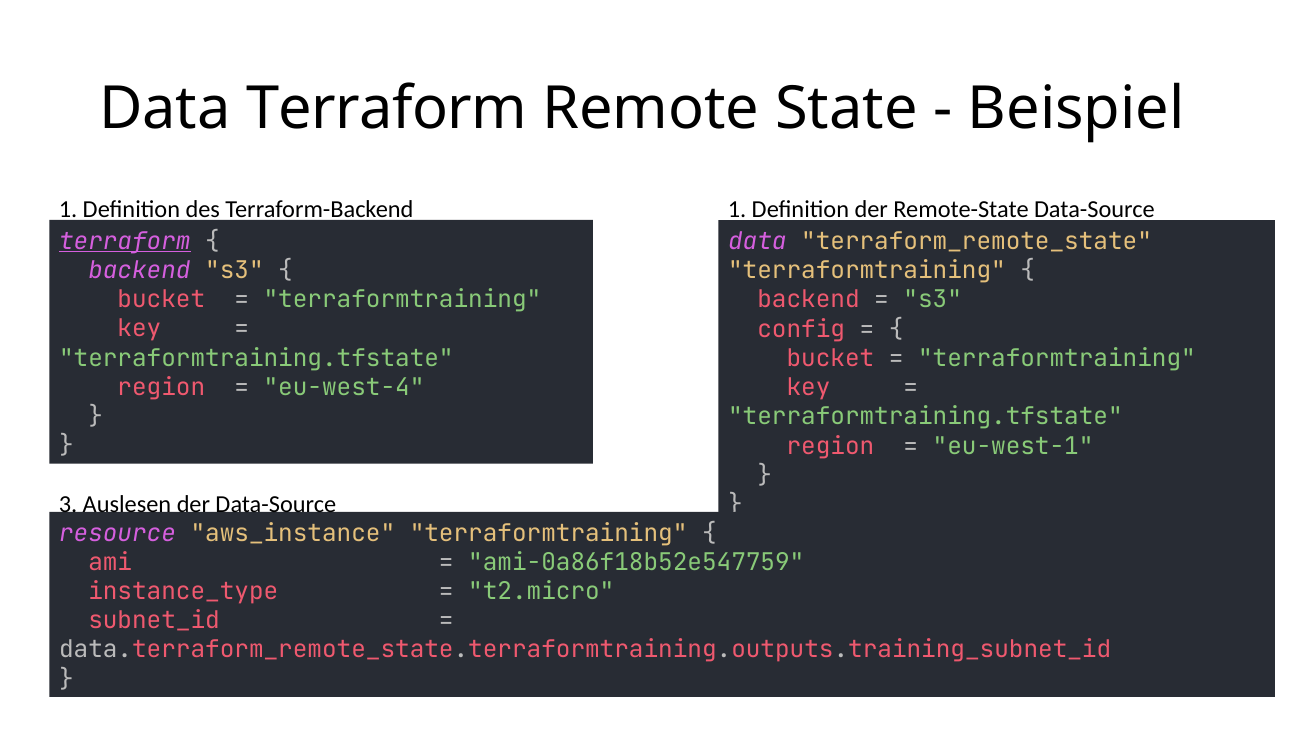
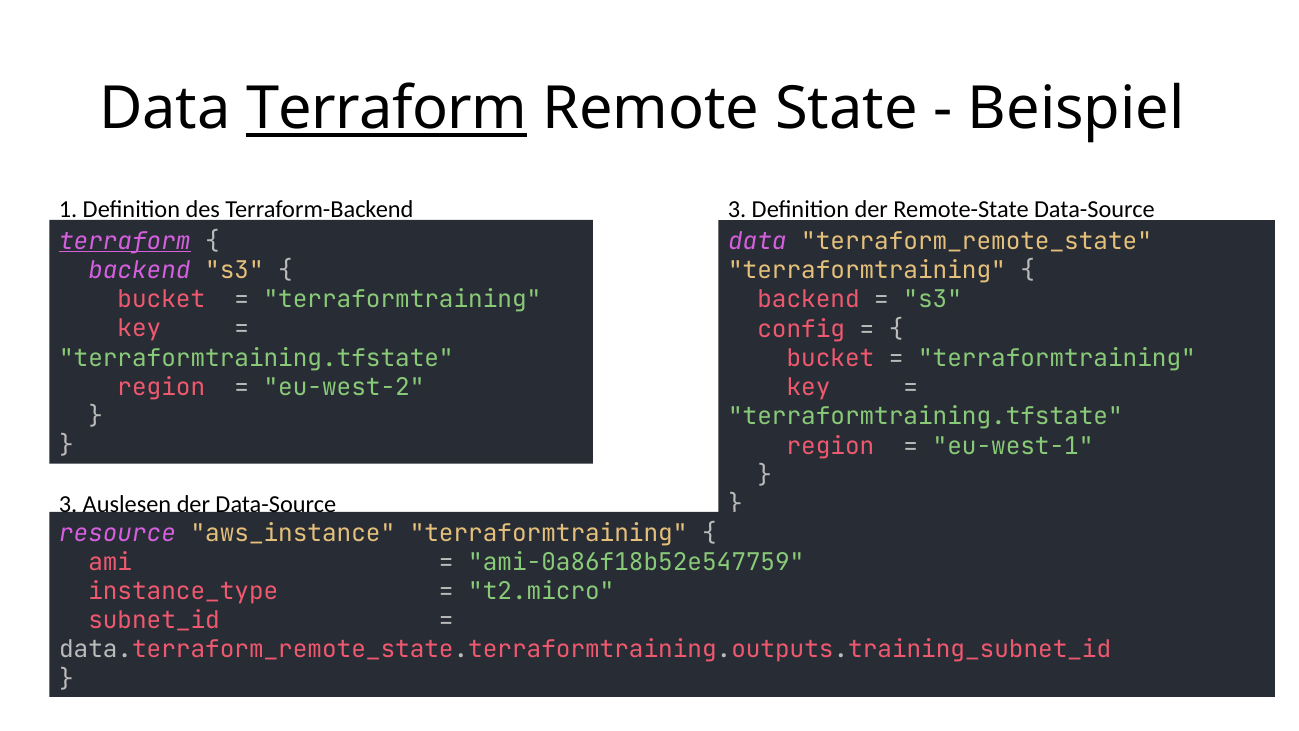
Terraform at (387, 109) underline: none -> present
Terraform-Backend 1: 1 -> 3
eu-west-4: eu-west-4 -> eu-west-2
